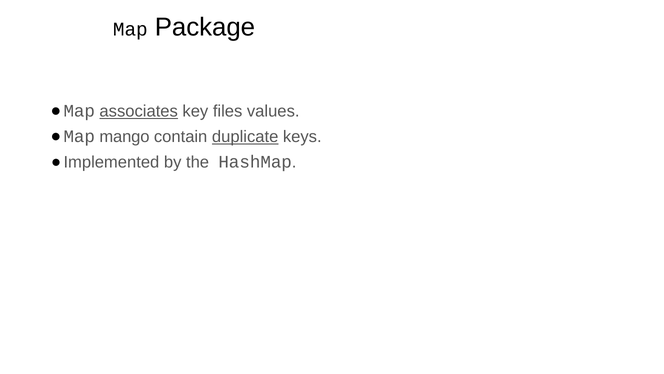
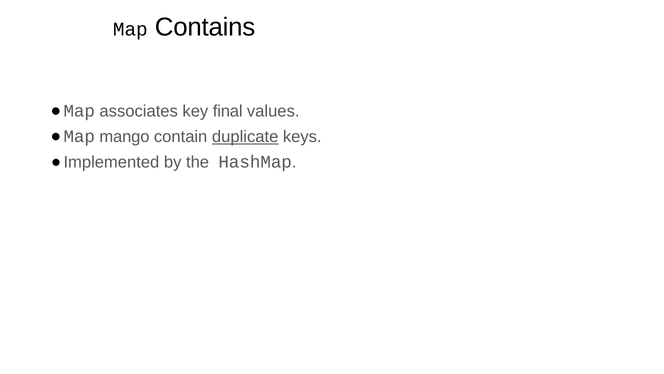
Package: Package -> Contains
associates underline: present -> none
files: files -> final
